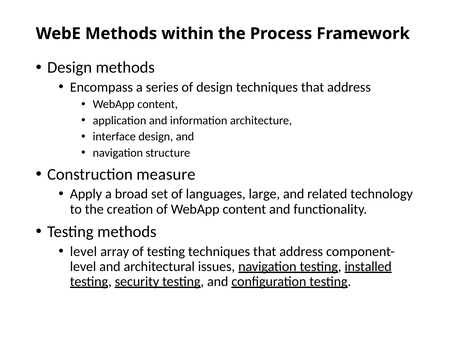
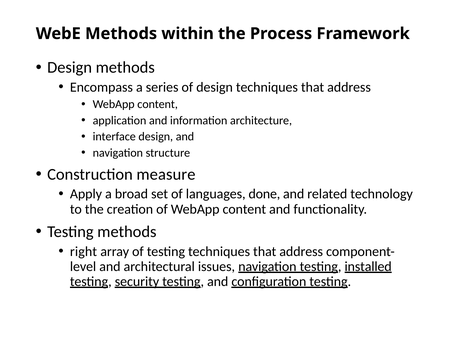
large: large -> done
level at (83, 251): level -> right
